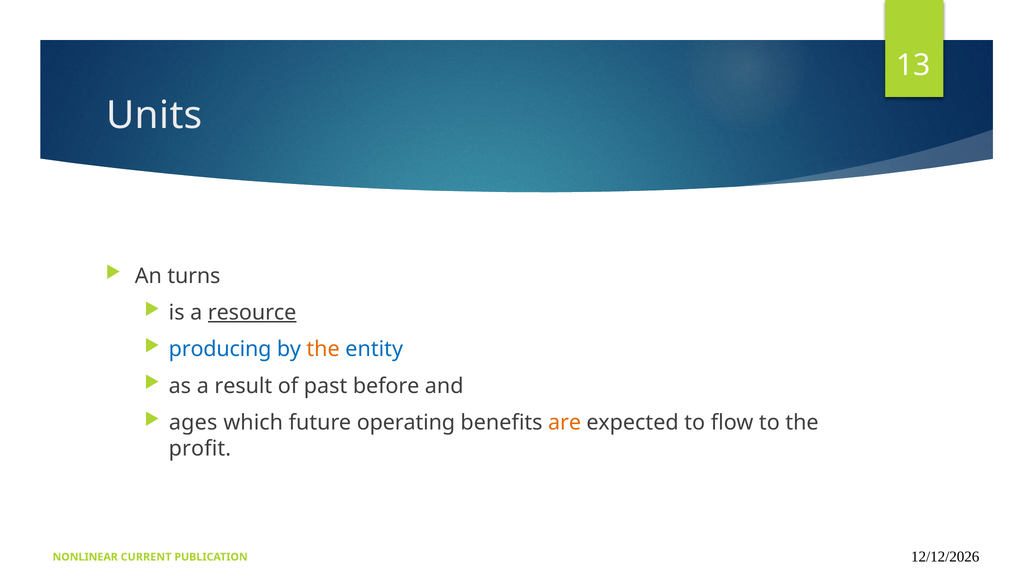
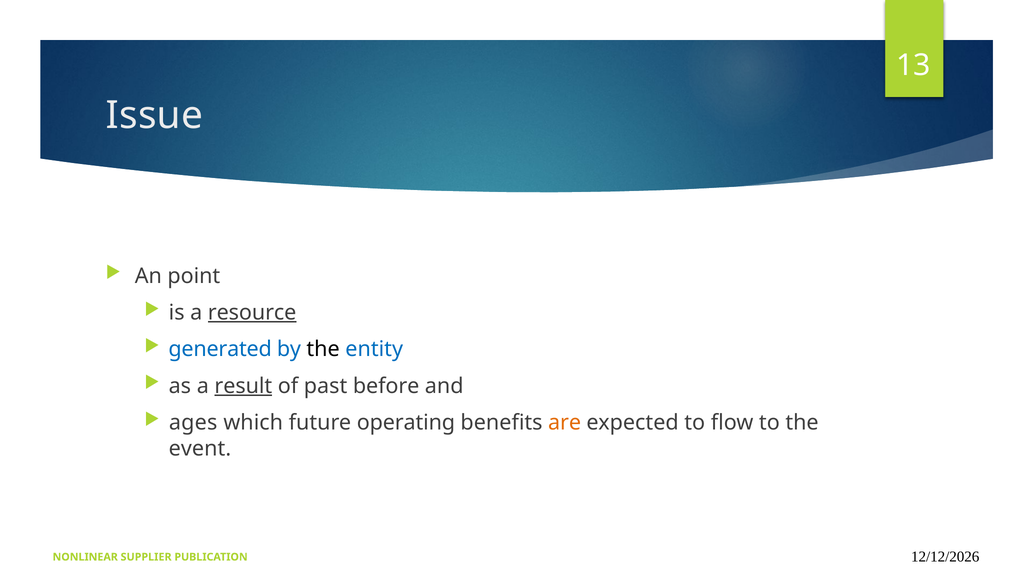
Units: Units -> Issue
turns: turns -> point
producing: producing -> generated
the at (323, 349) colour: orange -> black
result underline: none -> present
profit: profit -> event
CURRENT: CURRENT -> SUPPLIER
